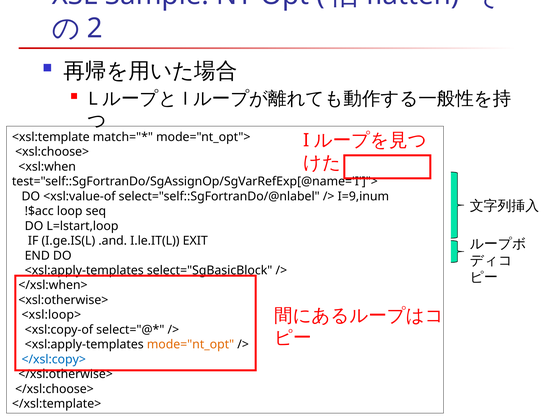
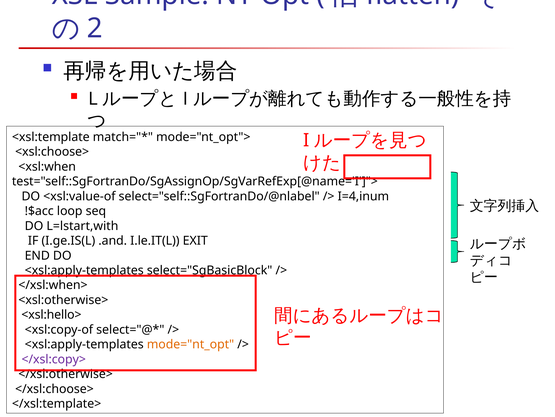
I=9,inum: I=9,inum -> I=4,inum
L=lstart,loop: L=lstart,loop -> L=lstart,with
<xsl:loop>: <xsl:loop> -> <xsl:hello>
</xsl:copy> colour: blue -> purple
